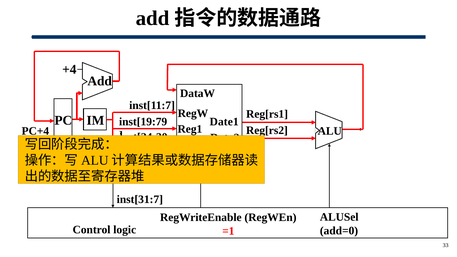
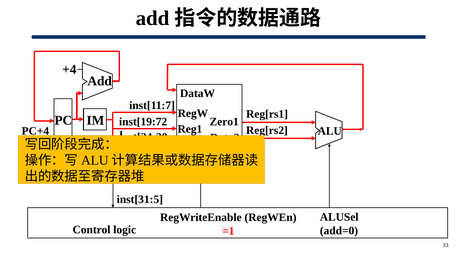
Date1: Date1 -> Zero1
inst[19:79: inst[19:79 -> inst[19:72
inst[31:7: inst[31:7 -> inst[31:5
